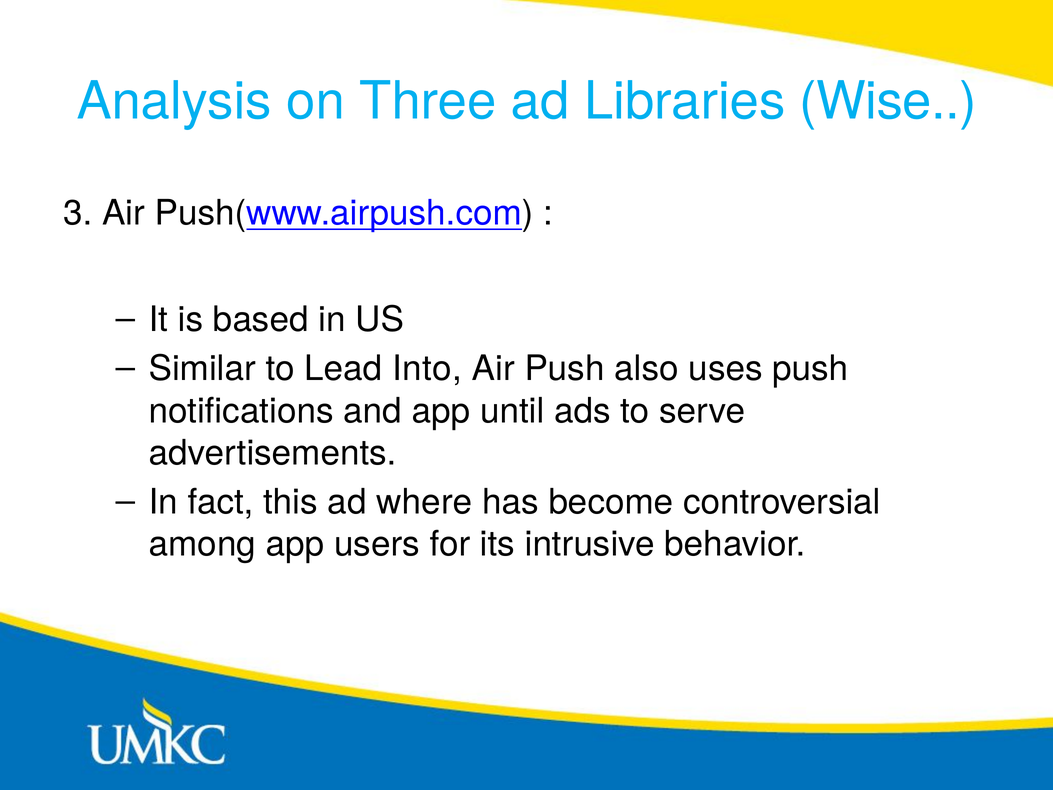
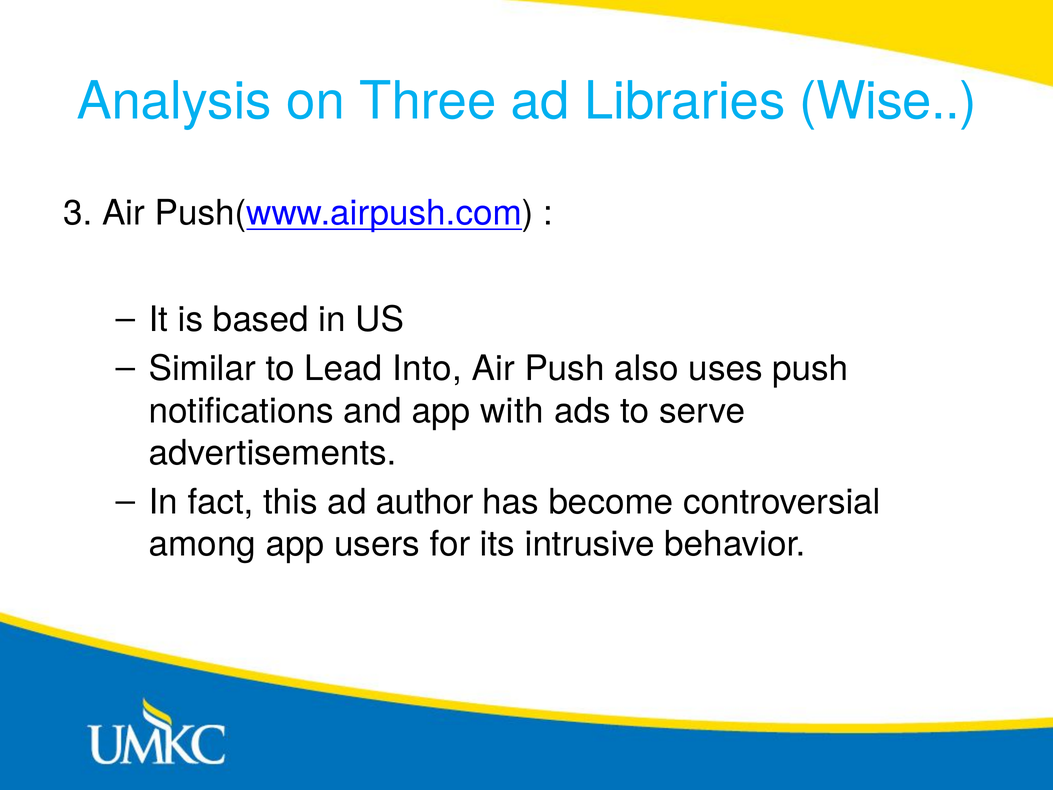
until: until -> with
where: where -> author
